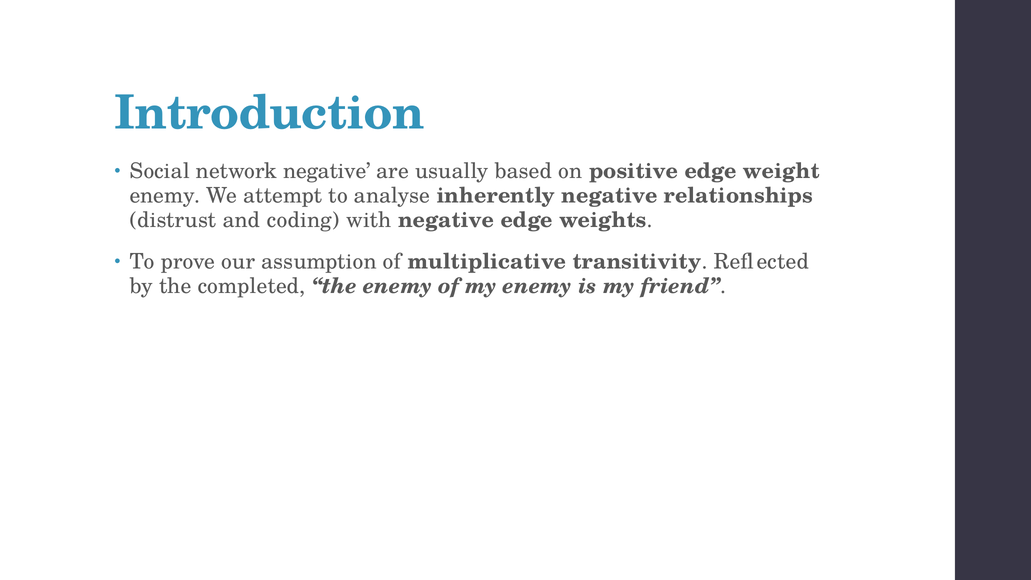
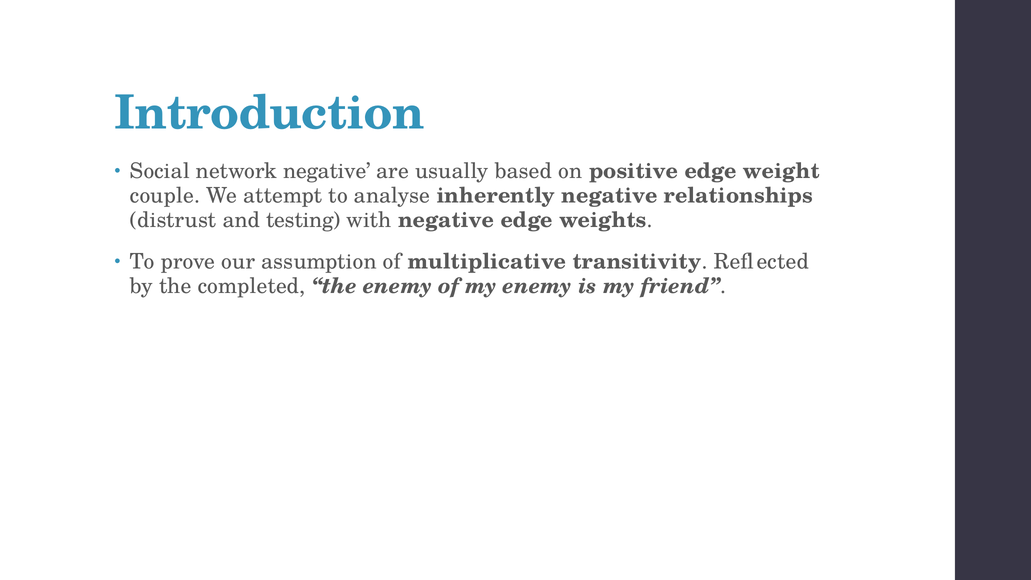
enemy at (165, 196): enemy -> couple
coding: coding -> testing
